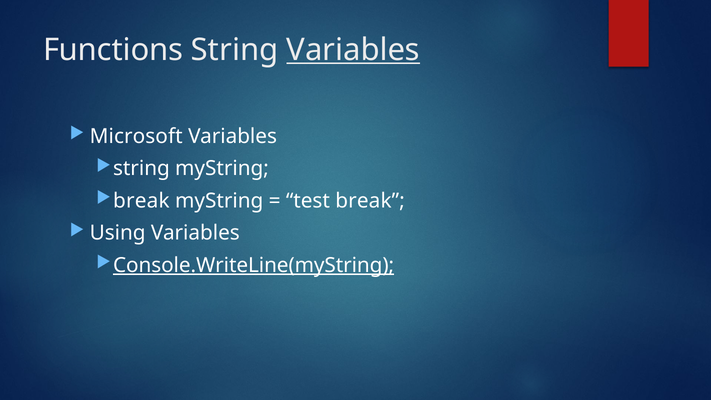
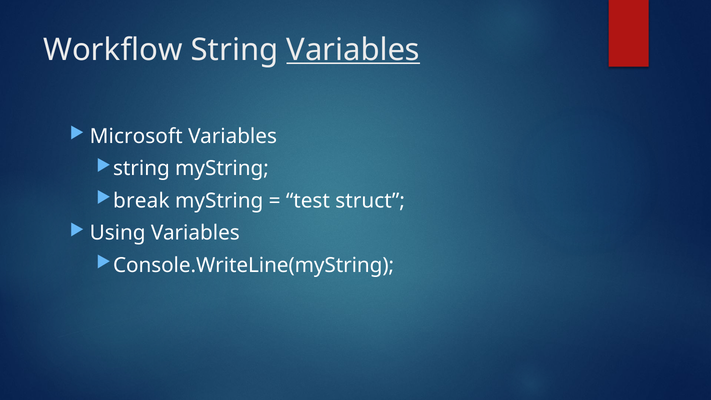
Functions: Functions -> Workflow
test break: break -> struct
Console.WriteLine(myString underline: present -> none
